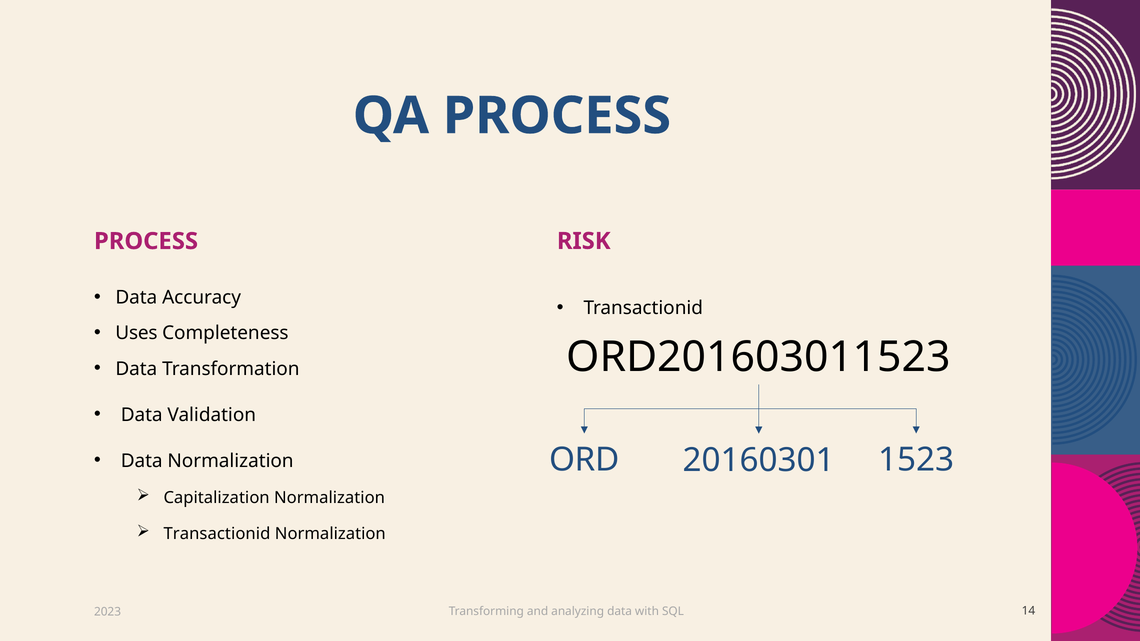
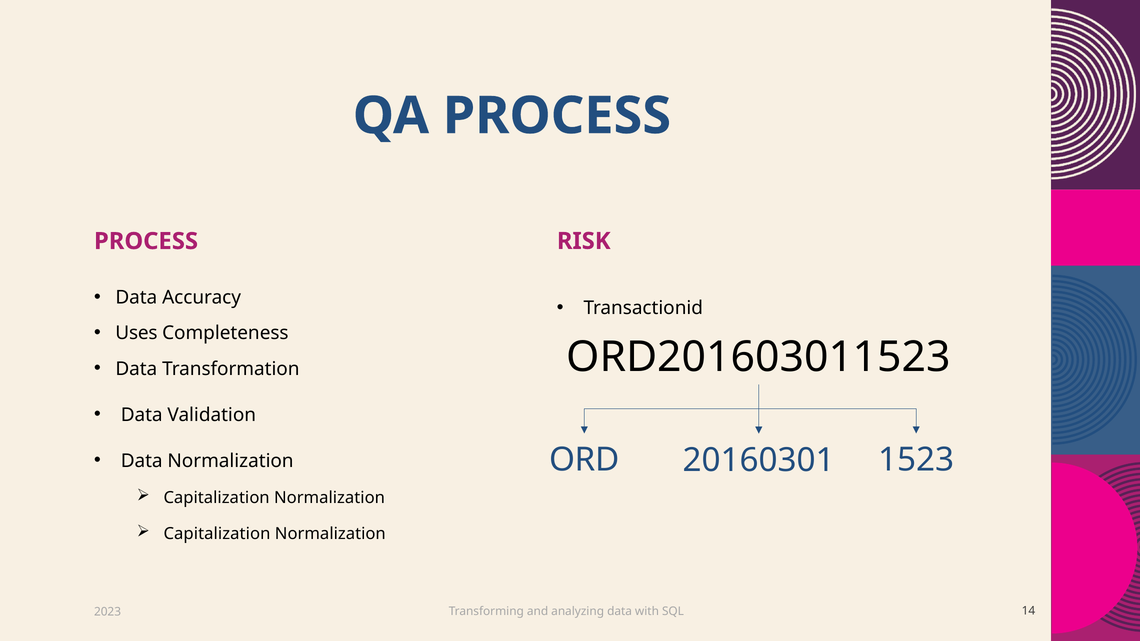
Transactionid at (217, 534): Transactionid -> Capitalization
